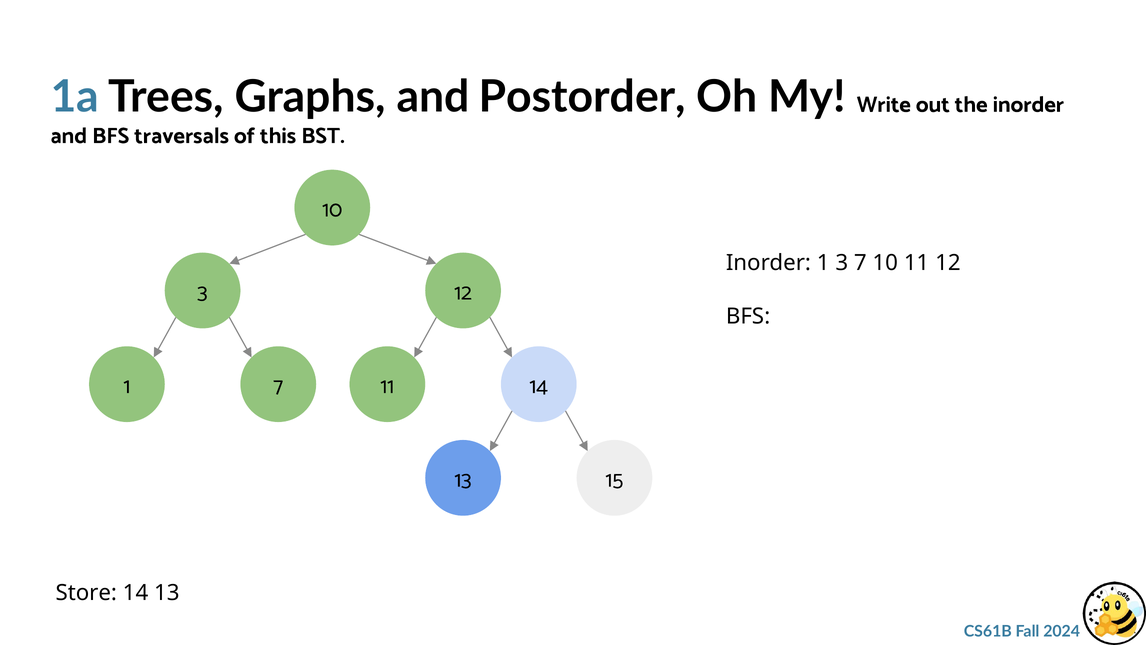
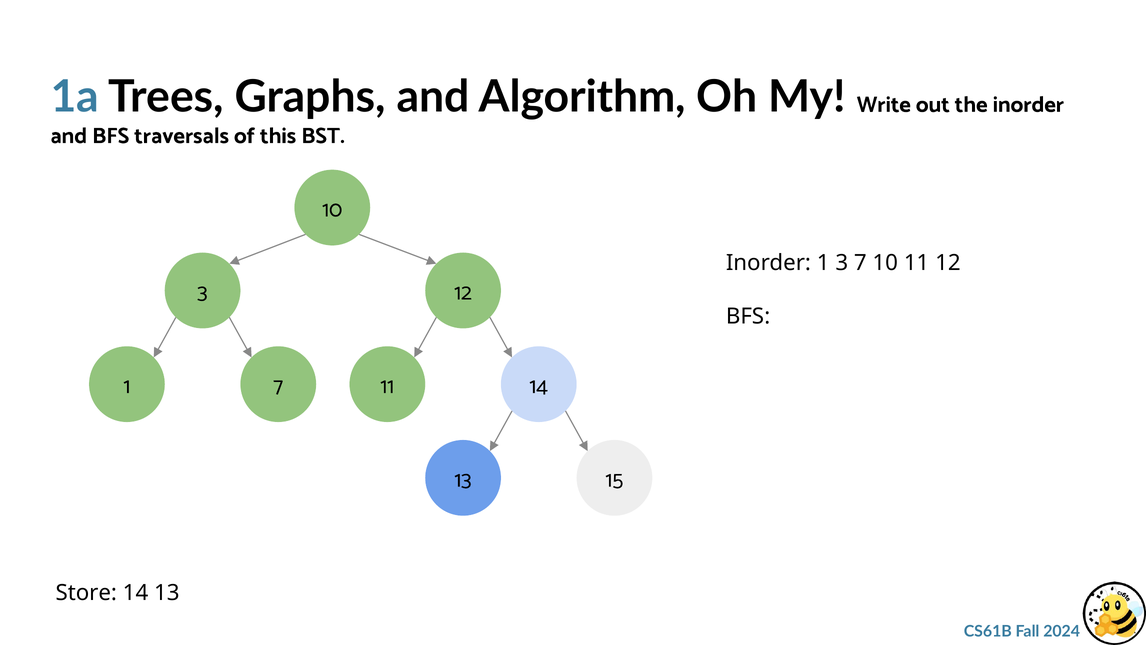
Postorder: Postorder -> Algorithm
